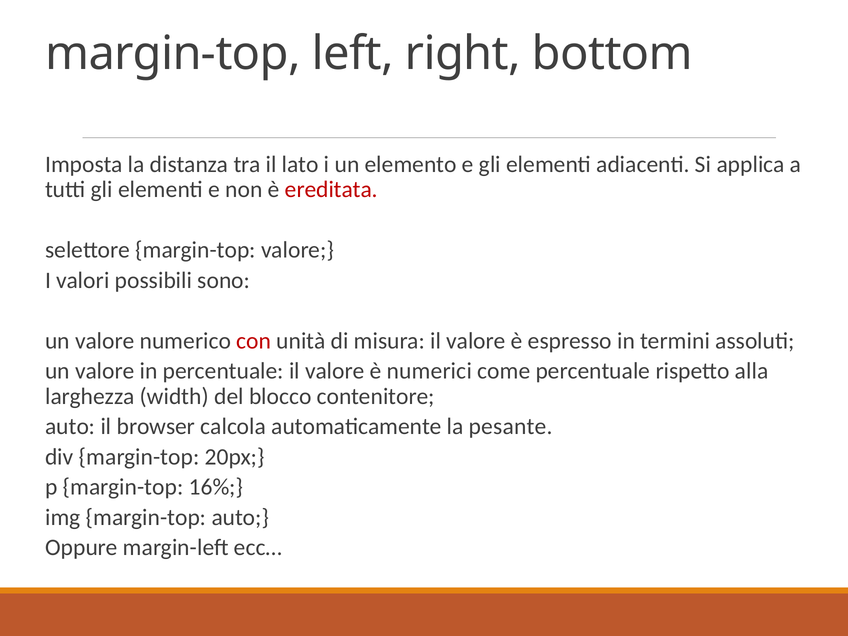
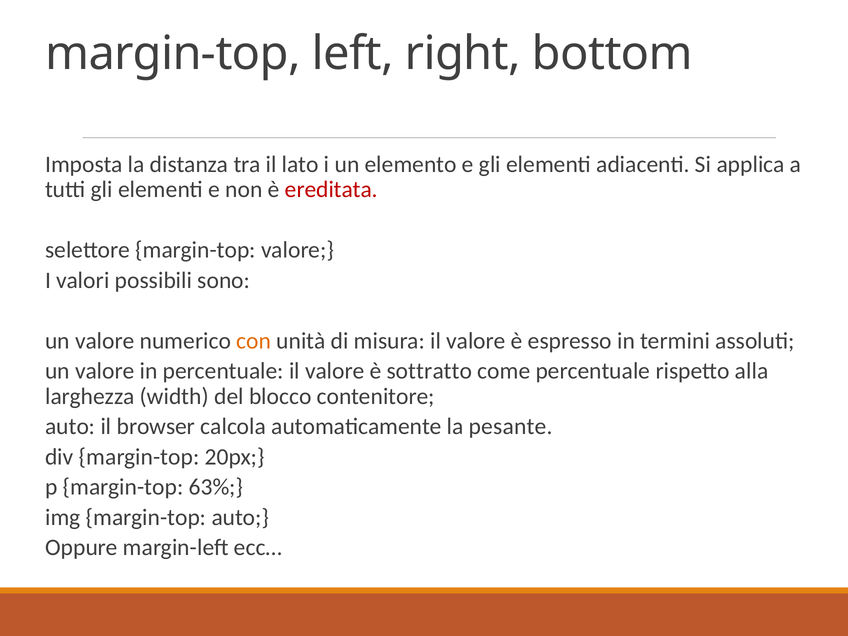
con colour: red -> orange
numerici: numerici -> sottratto
16%: 16% -> 63%
